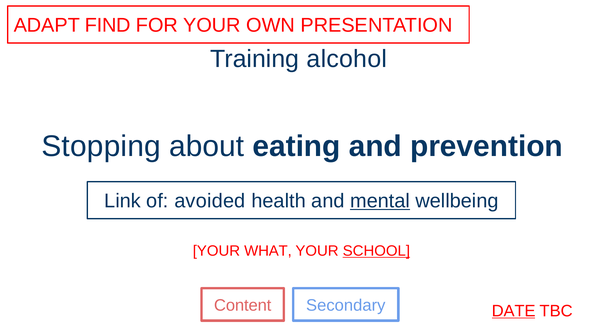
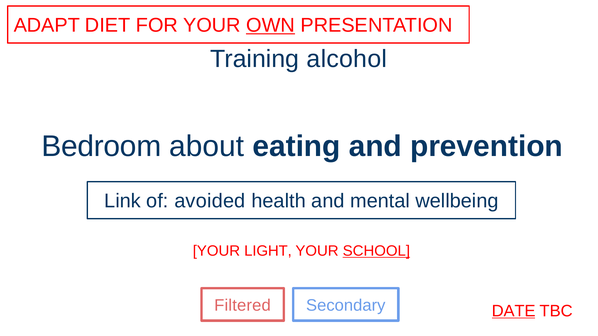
FIND: FIND -> DIET
OWN underline: none -> present
Stopping: Stopping -> Bedroom
mental underline: present -> none
WHAT: WHAT -> LIGHT
Content: Content -> Filtered
